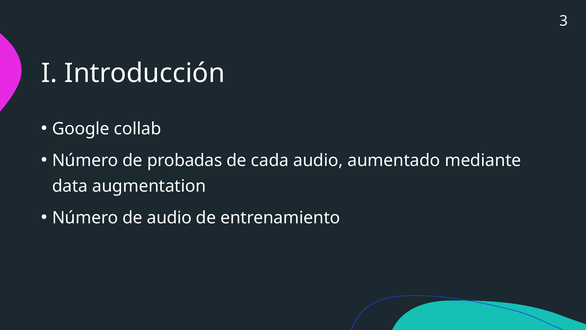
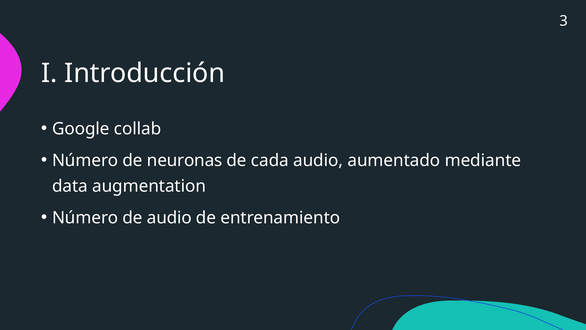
probadas: probadas -> neuronas
